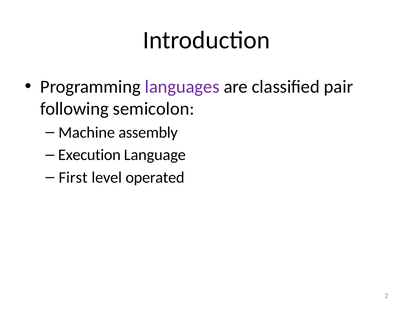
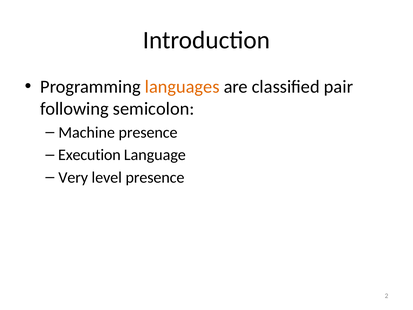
languages colour: purple -> orange
Machine assembly: assembly -> presence
First: First -> Very
level operated: operated -> presence
